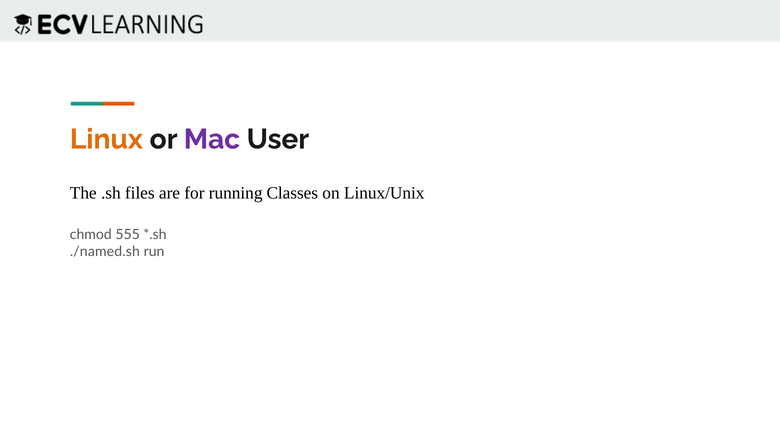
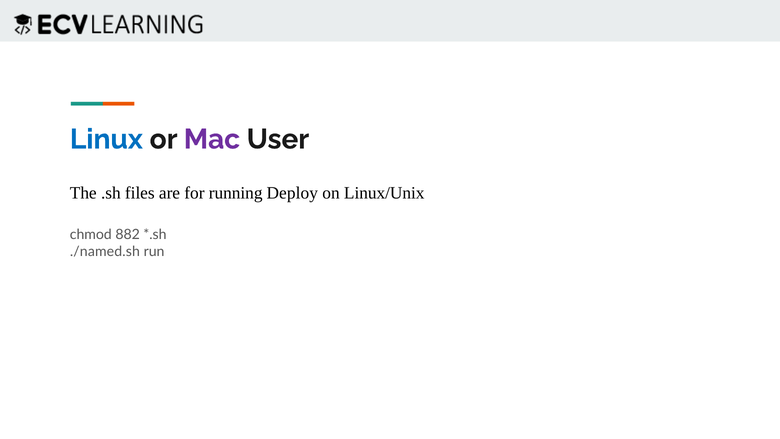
Linux colour: orange -> blue
Classes: Classes -> Deploy
555: 555 -> 882
